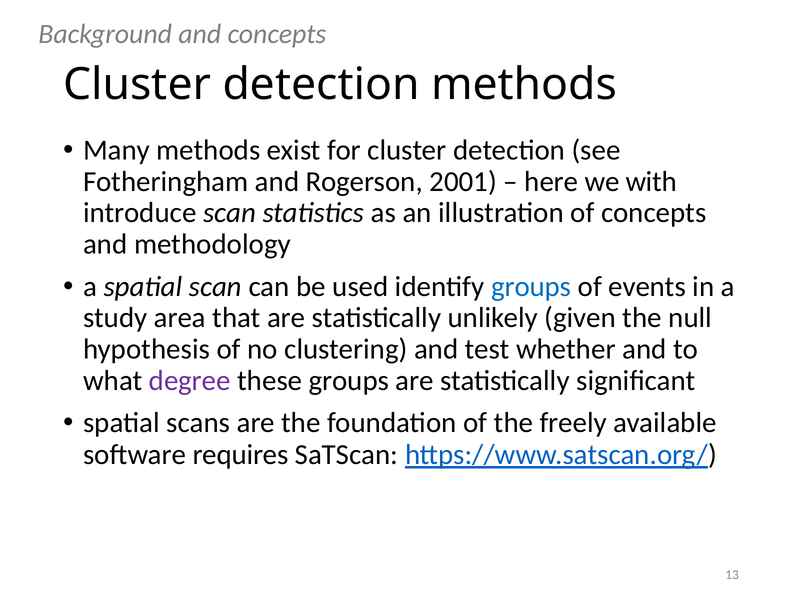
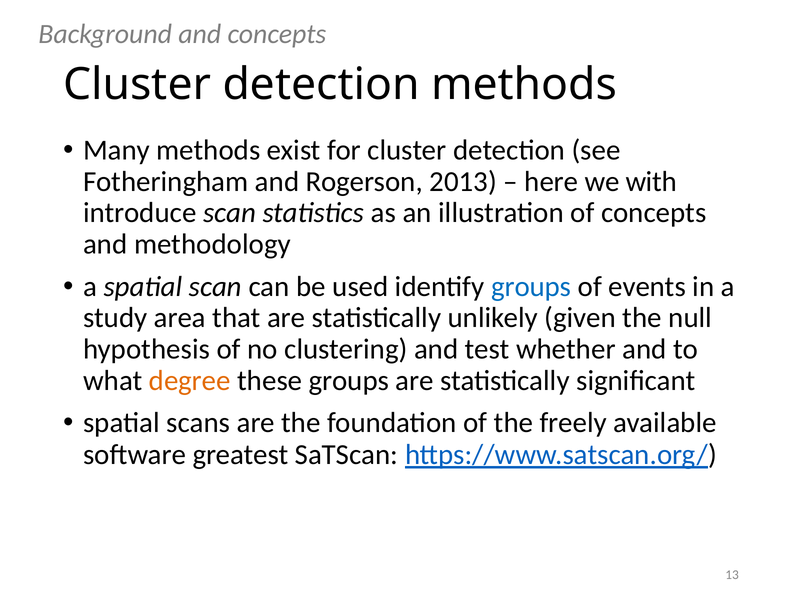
2001: 2001 -> 2013
degree colour: purple -> orange
requires: requires -> greatest
